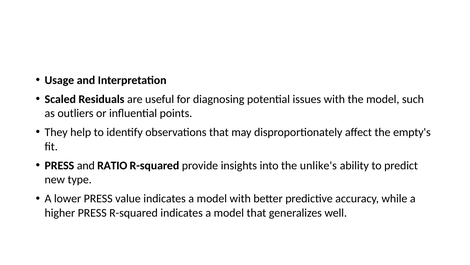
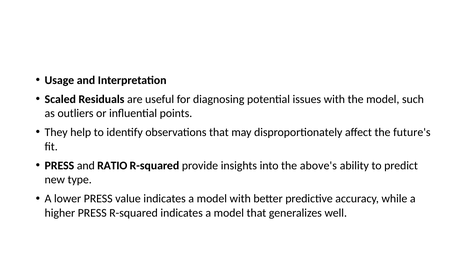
empty's: empty's -> future's
unlike's: unlike's -> above's
